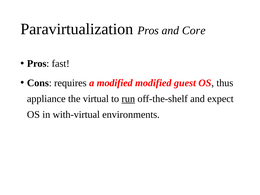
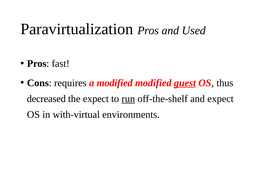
Core: Core -> Used
guest underline: none -> present
appliance: appliance -> decreased
the virtual: virtual -> expect
